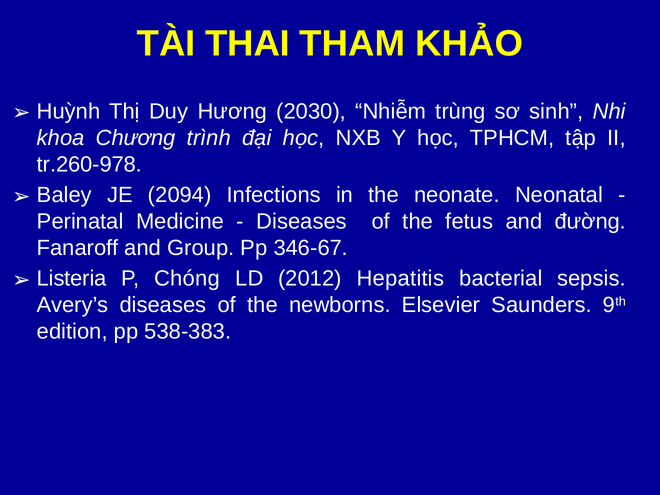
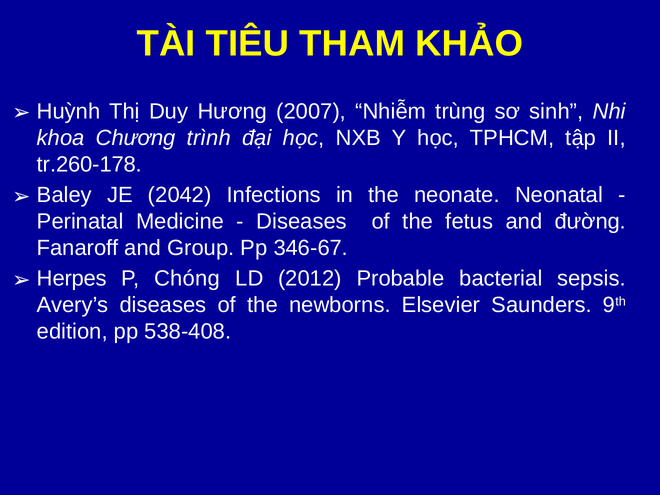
THAI: THAI -> TIÊU
2030: 2030 -> 2007
tr.260-978: tr.260-978 -> tr.260-178
2094: 2094 -> 2042
Listeria: Listeria -> Herpes
Hepatitis: Hepatitis -> Probable
538-383: 538-383 -> 538-408
